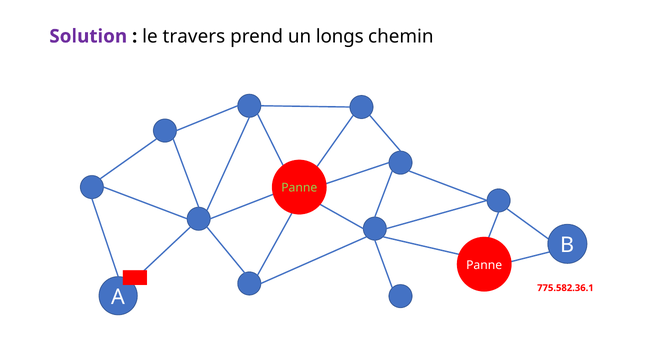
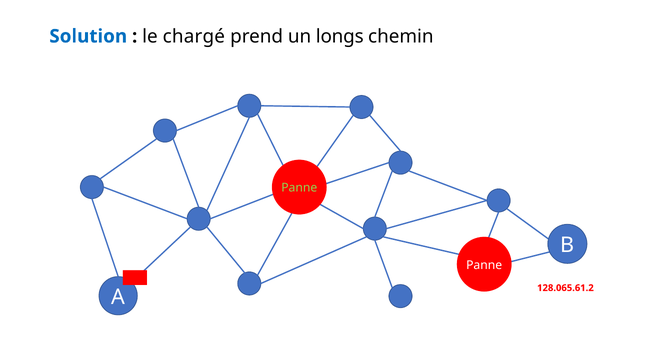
Solution colour: purple -> blue
travers: travers -> chargé
775.582.36.1: 775.582.36.1 -> 128.065.61.2
